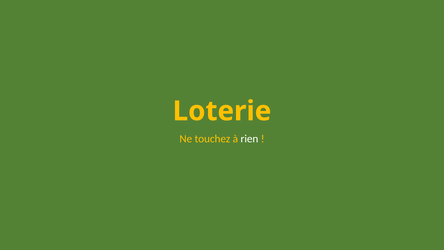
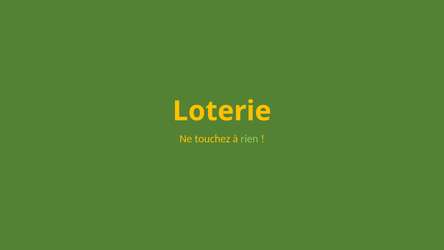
rien colour: white -> light green
